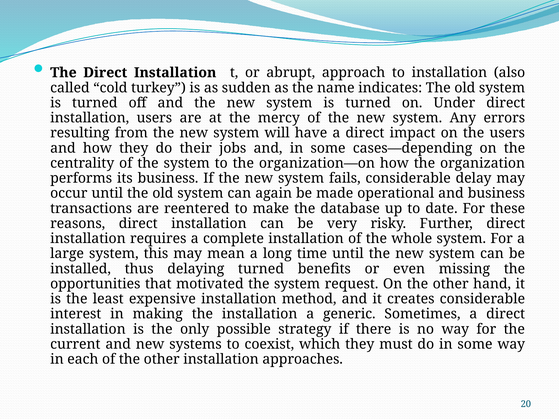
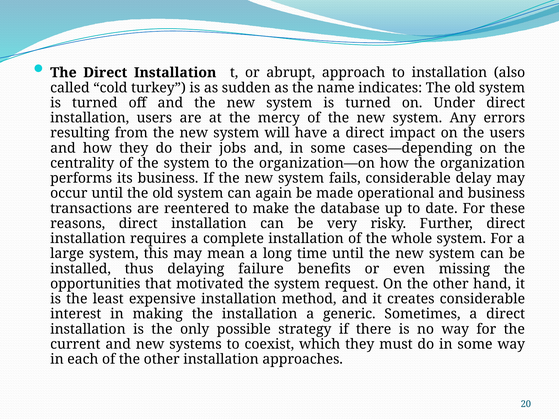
delaying turned: turned -> failure
